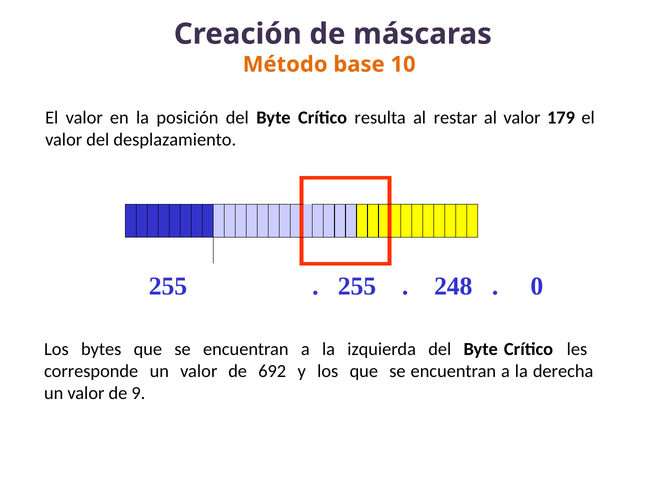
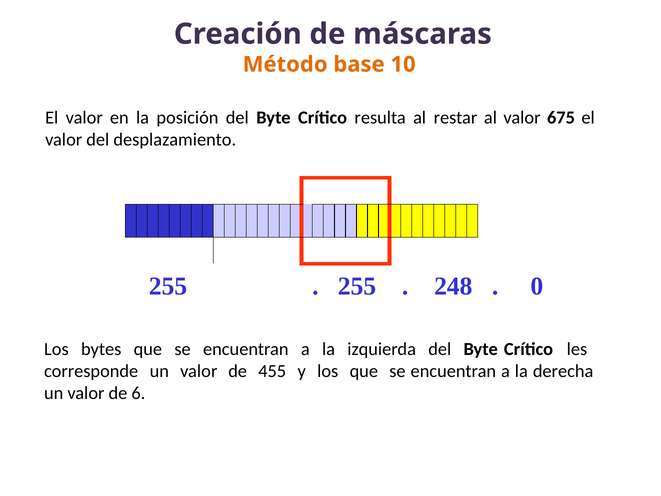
179: 179 -> 675
692: 692 -> 455
9: 9 -> 6
